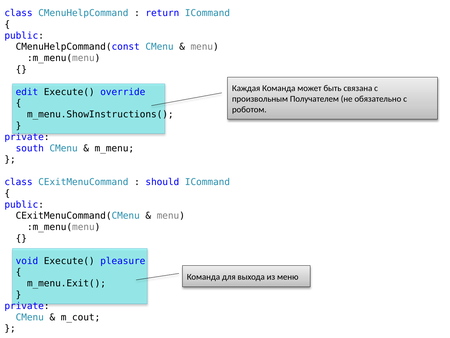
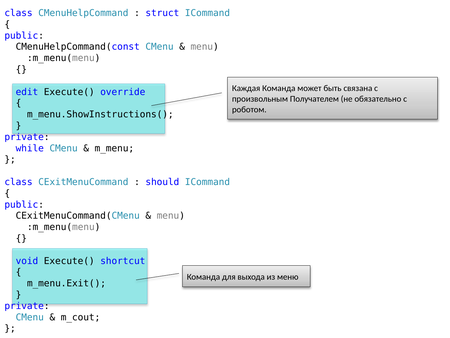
return: return -> struct
south: south -> while
pleasure: pleasure -> shortcut
